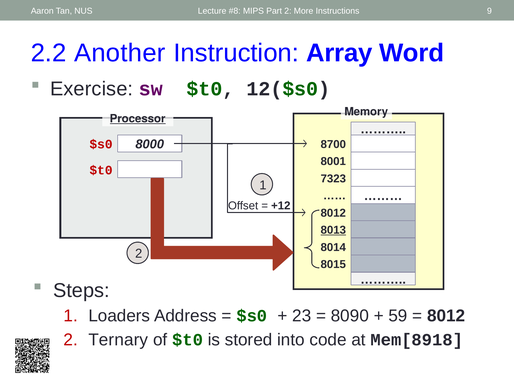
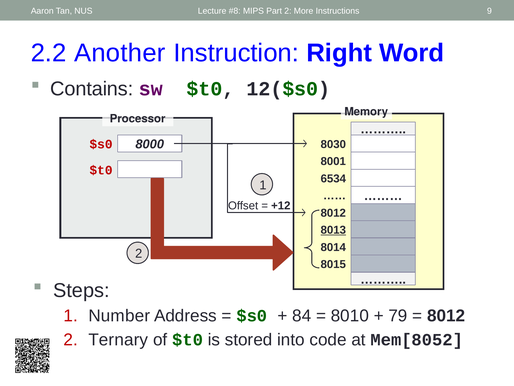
Array: Array -> Right
Exercise: Exercise -> Contains
Processor underline: present -> none
8700: 8700 -> 8030
7323: 7323 -> 6534
Loaders: Loaders -> Number
23: 23 -> 84
8090: 8090 -> 8010
59: 59 -> 79
Mem[8918: Mem[8918 -> Mem[8052
